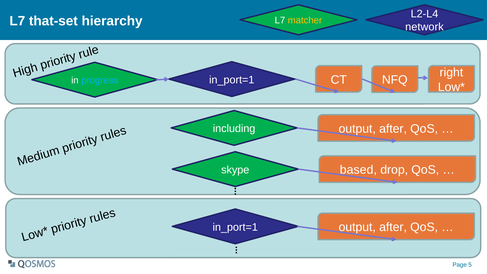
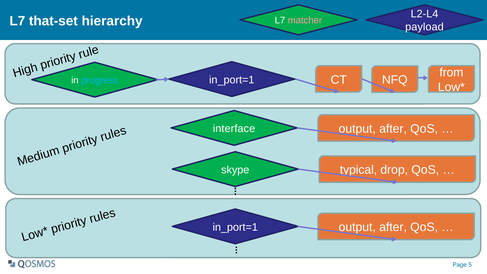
matcher colour: yellow -> pink
network: network -> payload
right: right -> from
including: including -> interface
based: based -> typical
